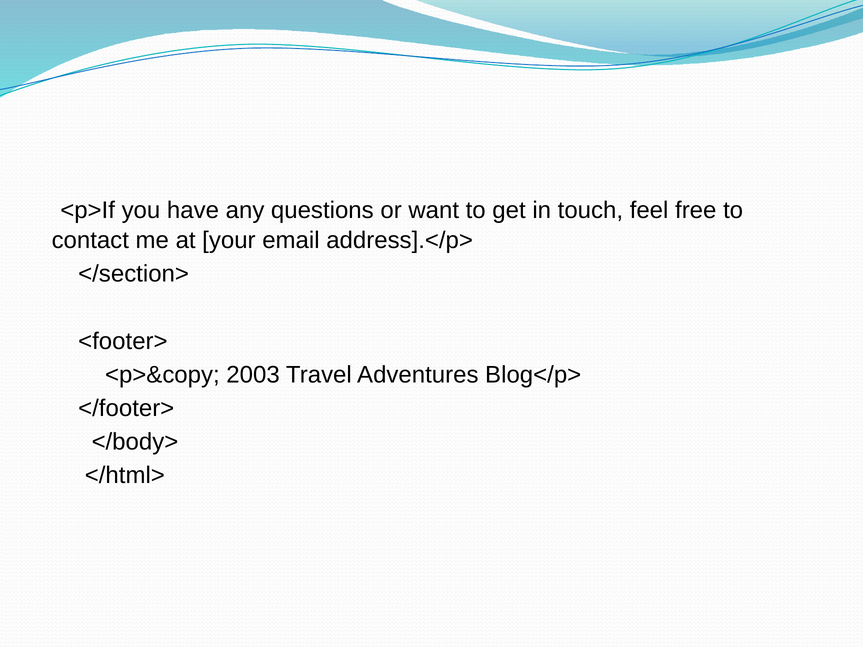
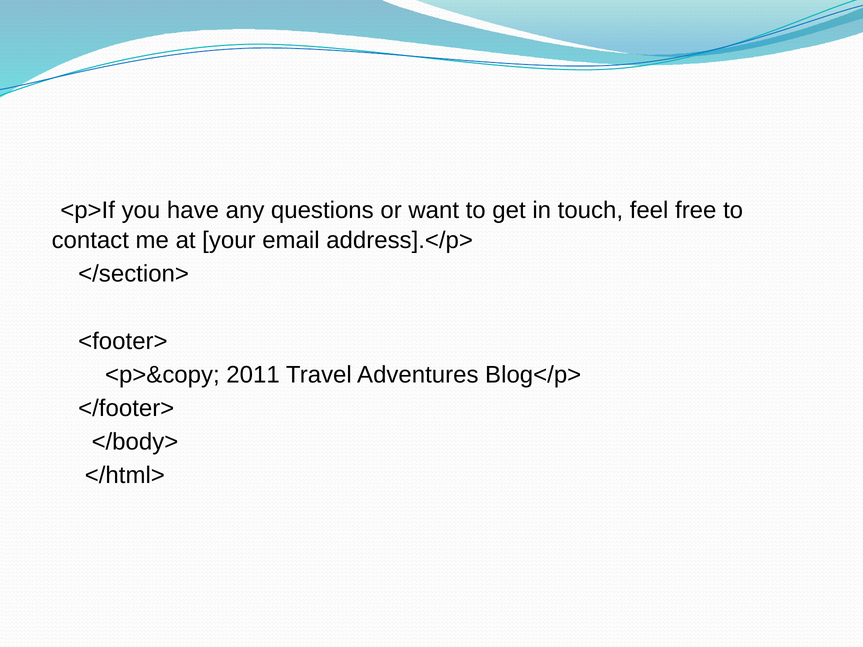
2003: 2003 -> 2011
